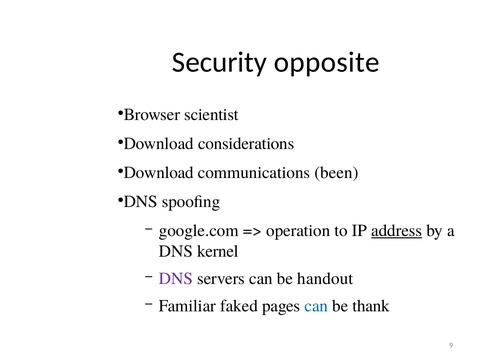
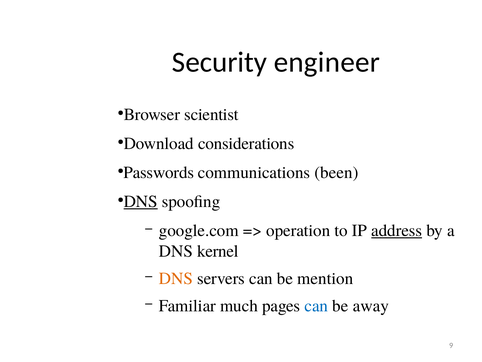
opposite: opposite -> engineer
Download at (159, 172): Download -> Passwords
DNS at (141, 201) underline: none -> present
DNS at (176, 278) colour: purple -> orange
handout: handout -> mention
faked: faked -> much
thank: thank -> away
